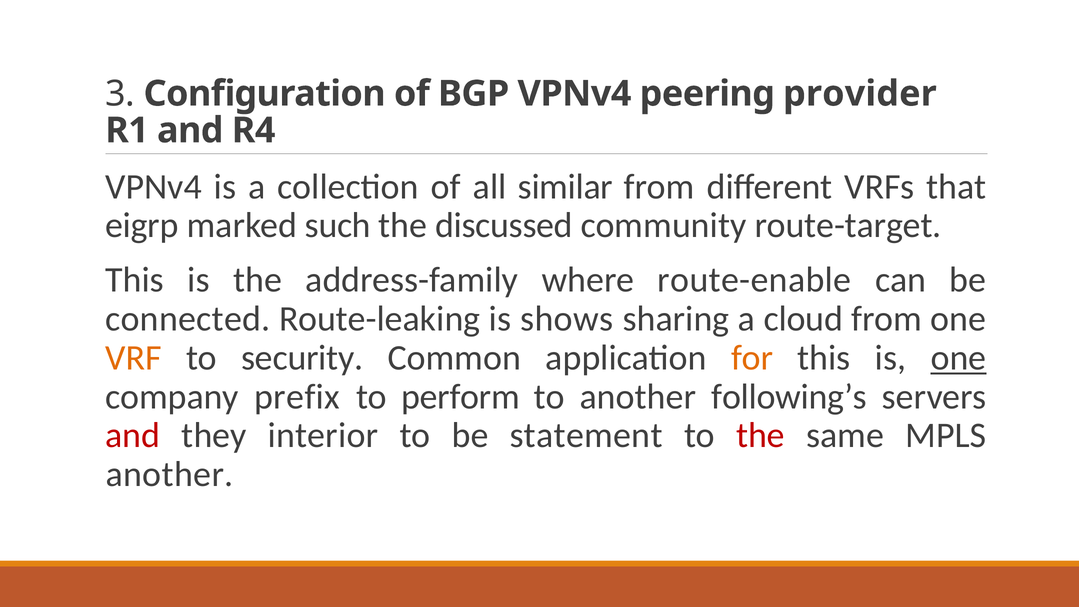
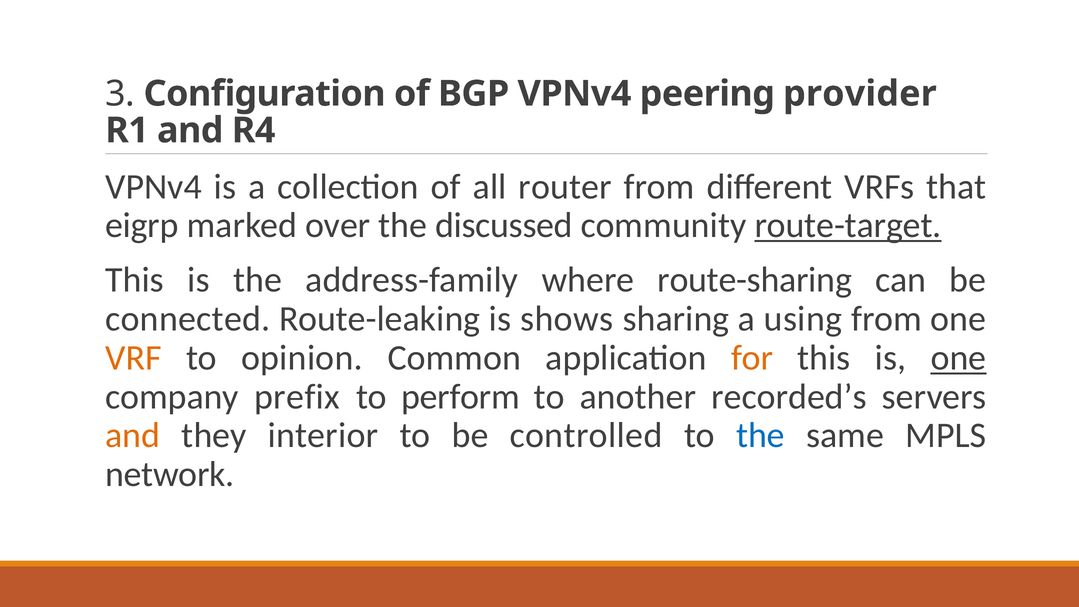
similar: similar -> router
such: such -> over
route-target underline: none -> present
route-enable: route-enable -> route-sharing
cloud: cloud -> using
security: security -> opinion
following’s: following’s -> recorded’s
and at (133, 436) colour: red -> orange
statement: statement -> controlled
the at (760, 436) colour: red -> blue
another at (169, 474): another -> network
